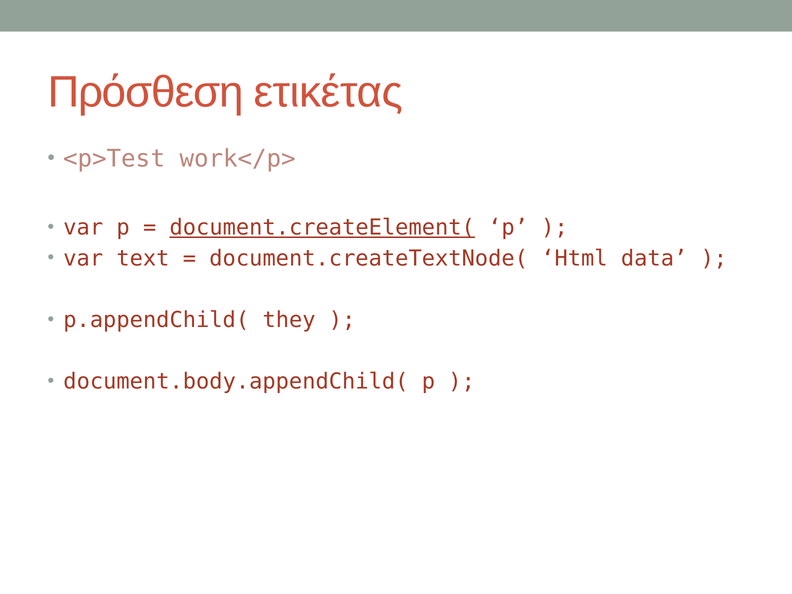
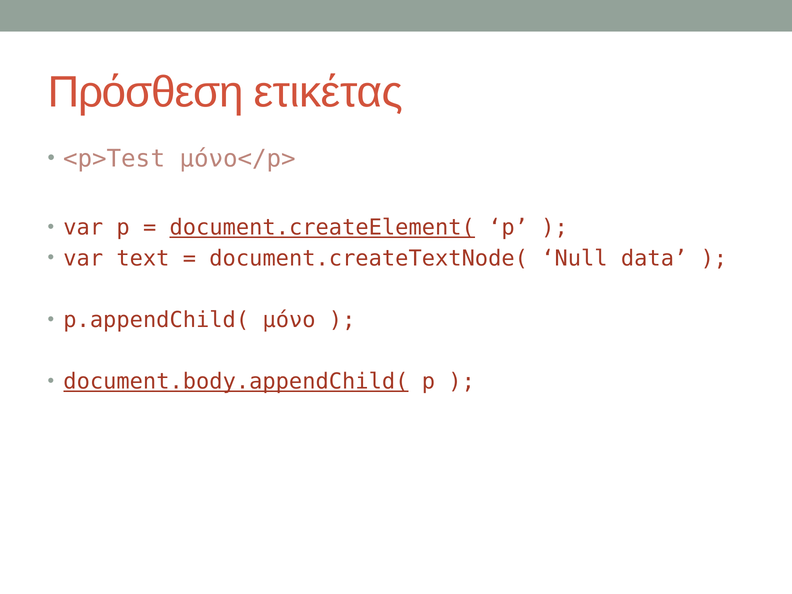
work</p>: work</p> -> μόνο</p>
Html: Html -> Null
they: they -> μόνο
document.body.appendChild( underline: none -> present
